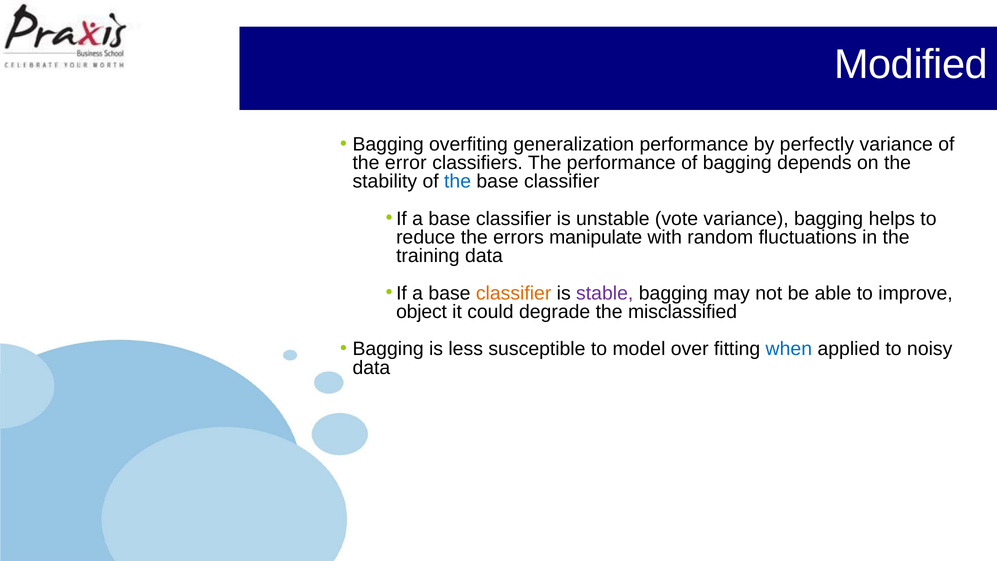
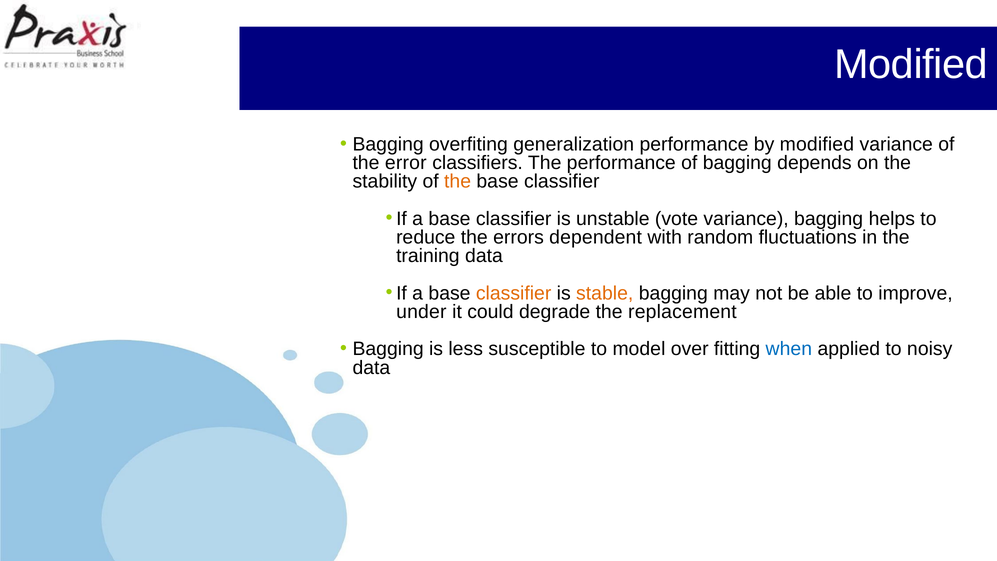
by perfectly: perfectly -> modified
the at (458, 181) colour: blue -> orange
manipulate: manipulate -> dependent
stable colour: purple -> orange
object: object -> under
misclassified: misclassified -> replacement
